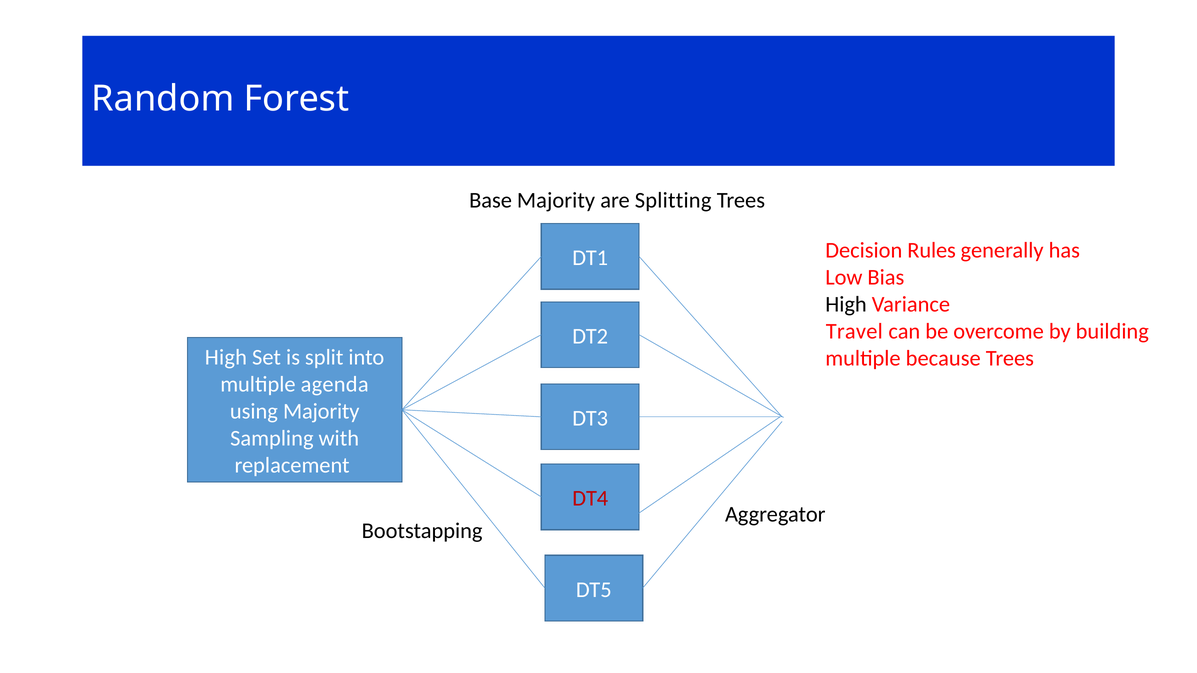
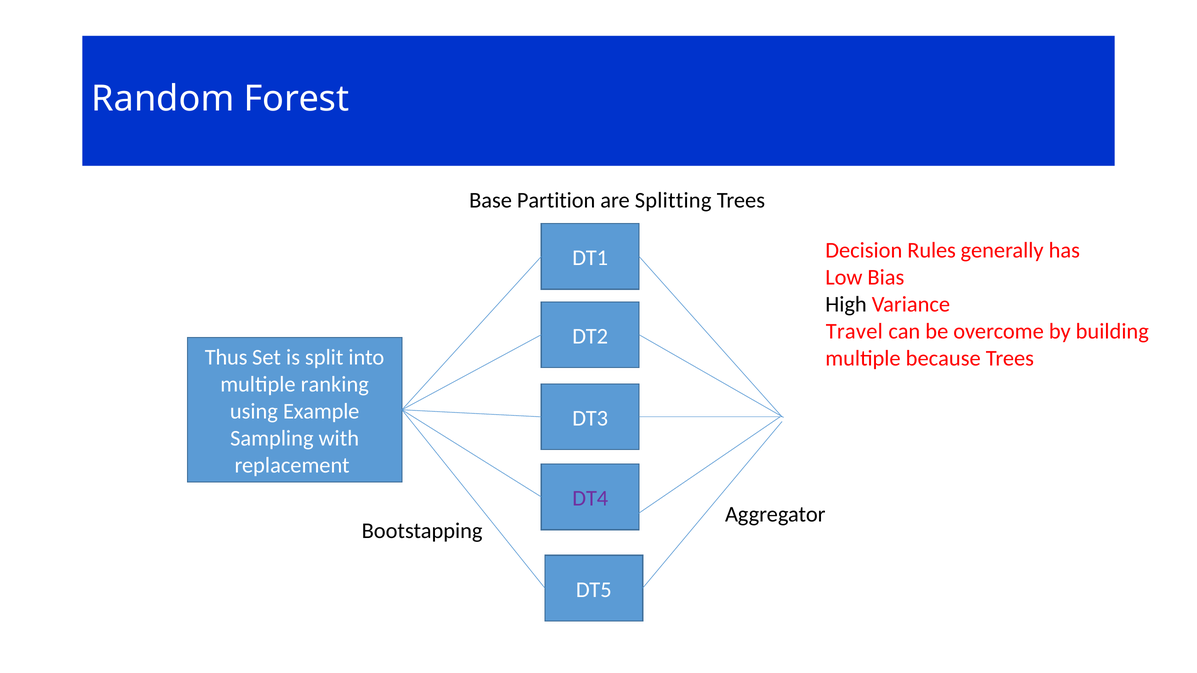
Base Majority: Majority -> Partition
High at (226, 358): High -> Thus
agenda: agenda -> ranking
using Majority: Majority -> Example
DT4 colour: red -> purple
